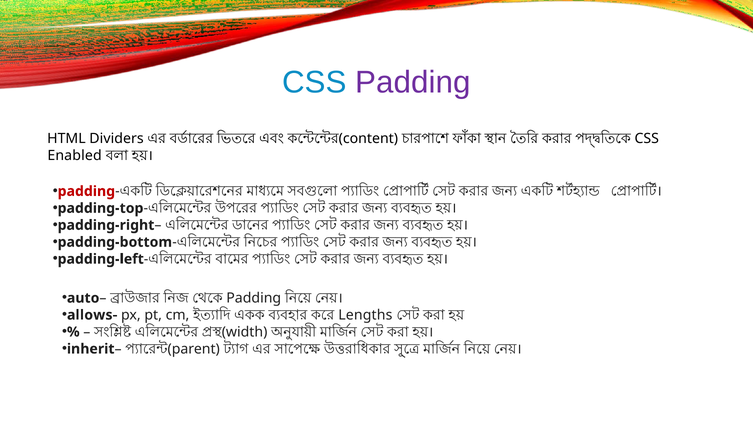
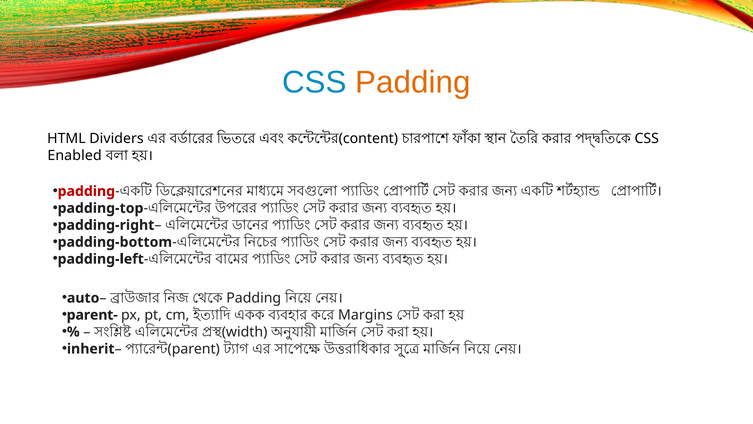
Padding at (413, 82) colour: purple -> orange
allows-: allows- -> parent-
Lengths: Lengths -> Margins
